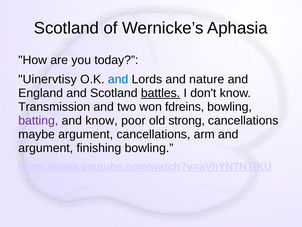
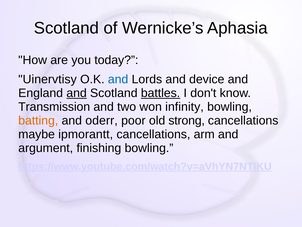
nature: nature -> device
and at (77, 93) underline: none -> present
fdreins: fdreins -> infinity
batting colour: purple -> orange
and know: know -> oderr
maybe argument: argument -> ipmorantt
